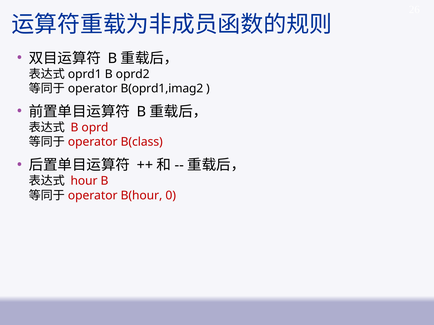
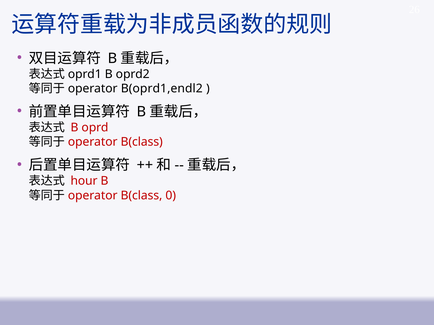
B(oprd1,imag2: B(oprd1,imag2 -> B(oprd1,endl2
B(hour at (141, 196): B(hour -> B(class
